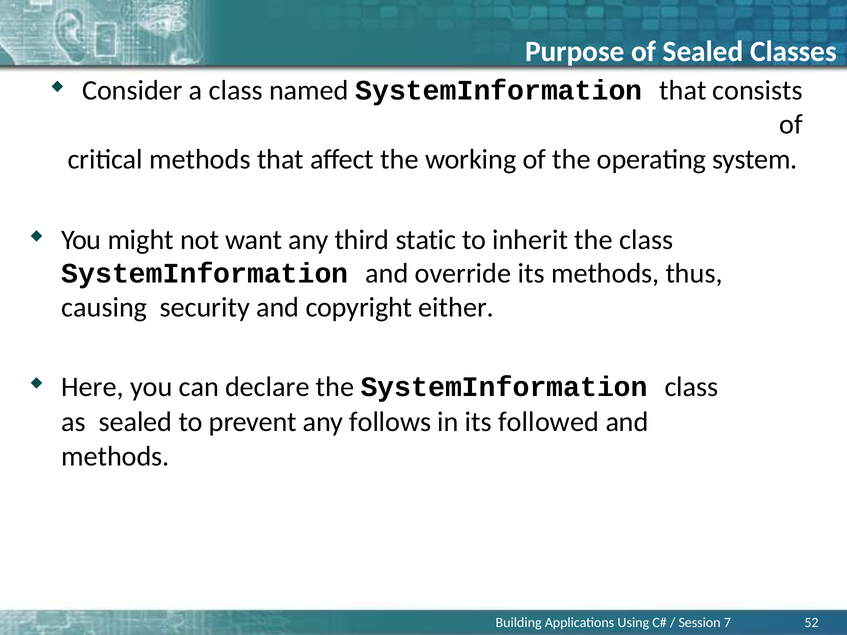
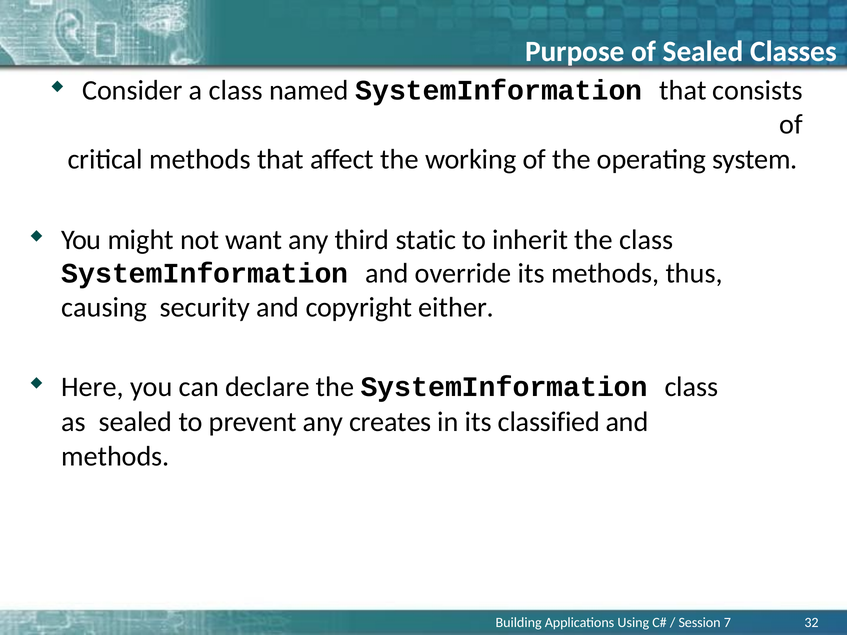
follows: follows -> creates
followed: followed -> classified
52: 52 -> 32
